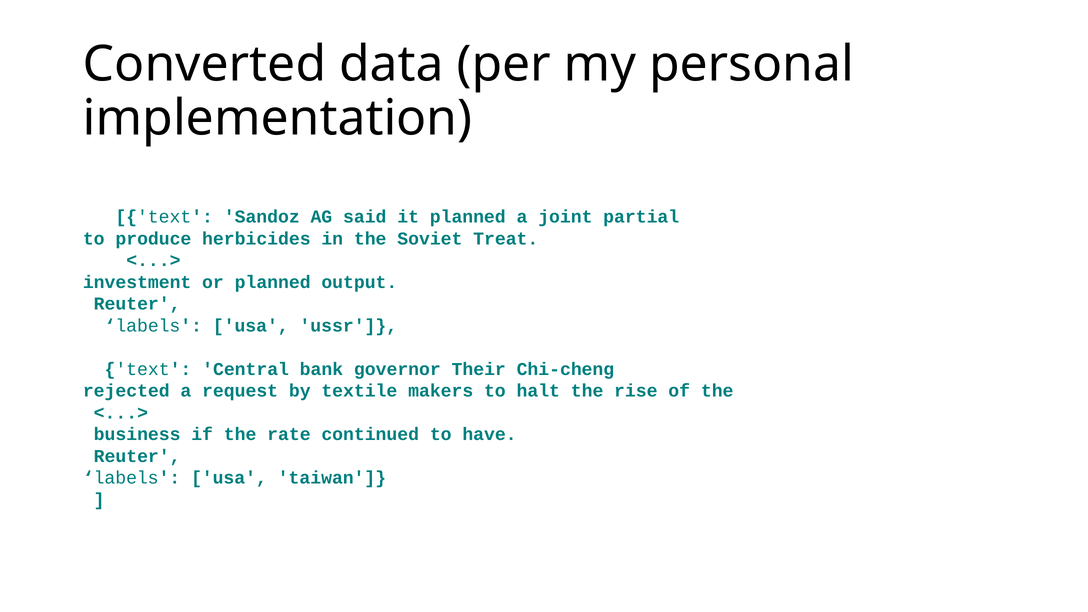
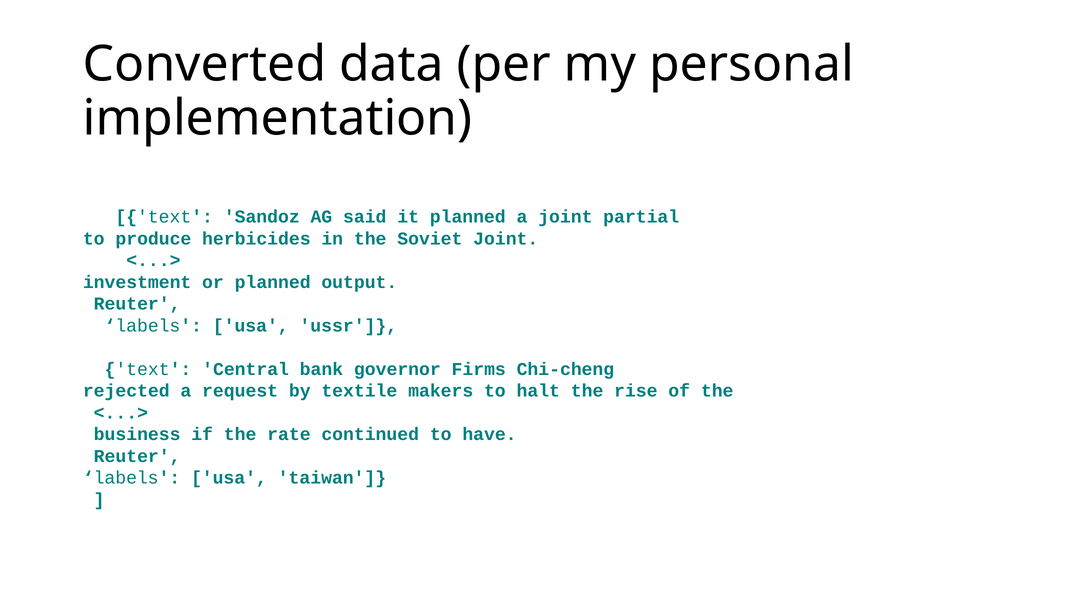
Soviet Treat: Treat -> Joint
Their: Their -> Firms
